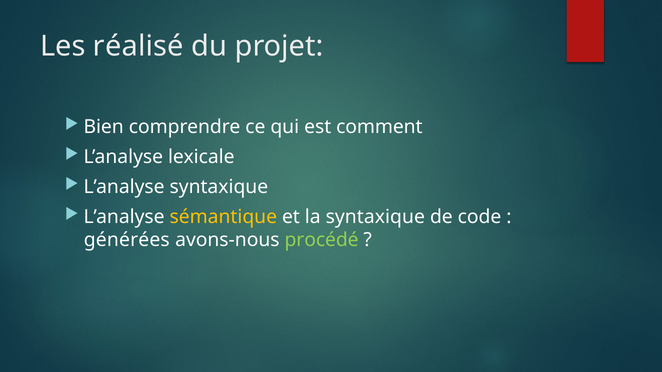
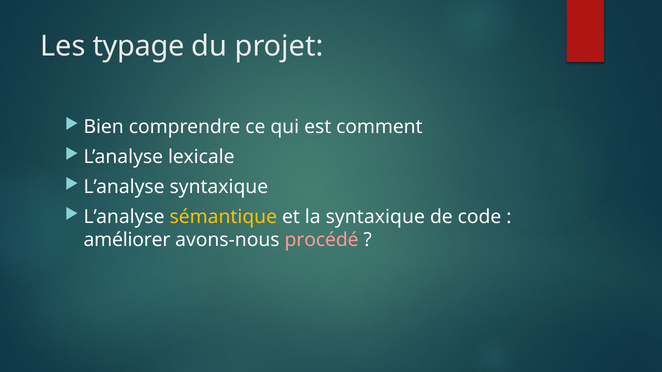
réalisé: réalisé -> typage
générées: générées -> améliorer
procédé colour: light green -> pink
